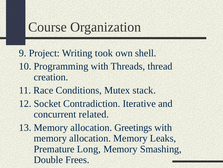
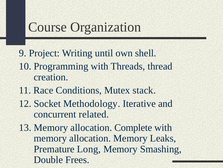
took: took -> until
Contradiction: Contradiction -> Methodology
Greetings: Greetings -> Complete
